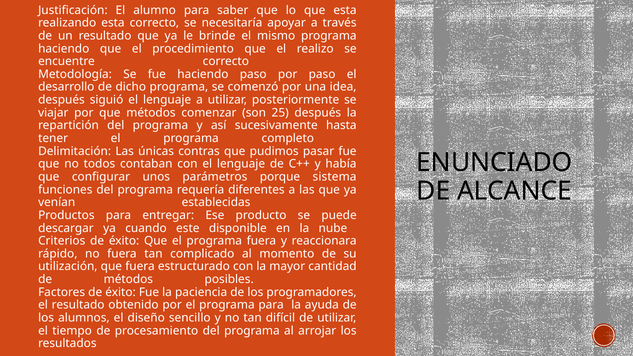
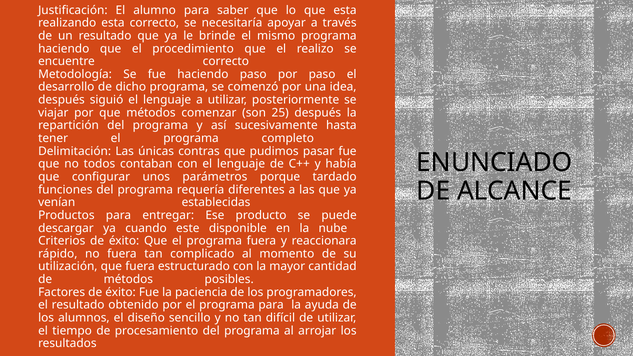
sistema: sistema -> tardado
